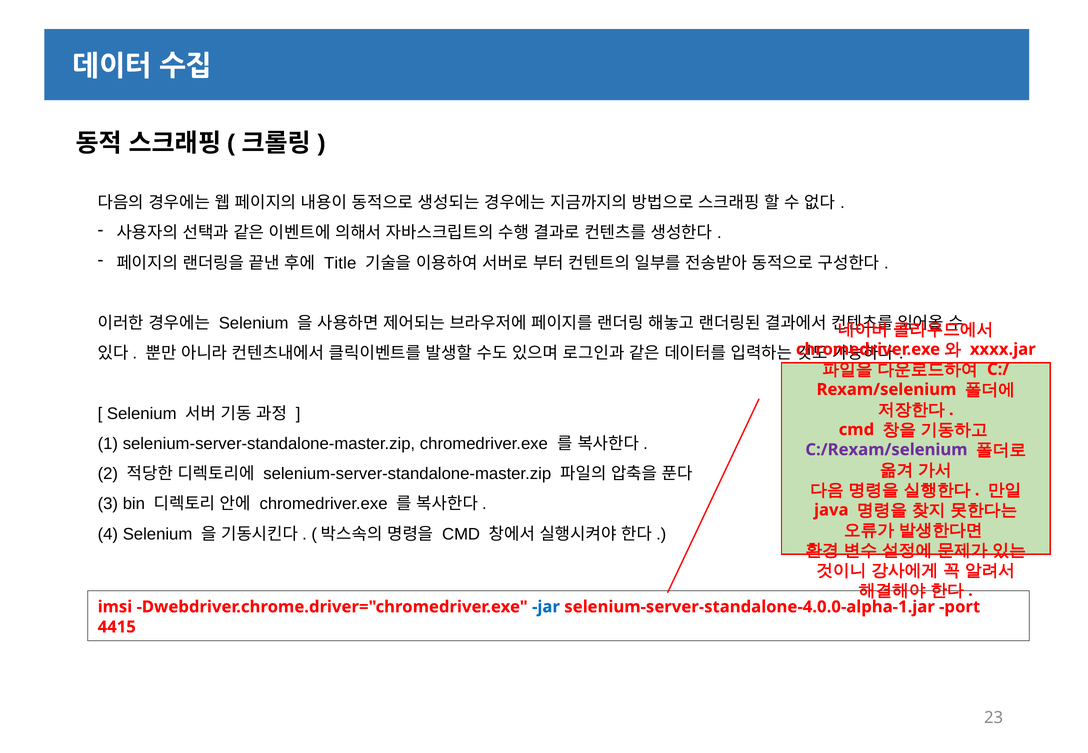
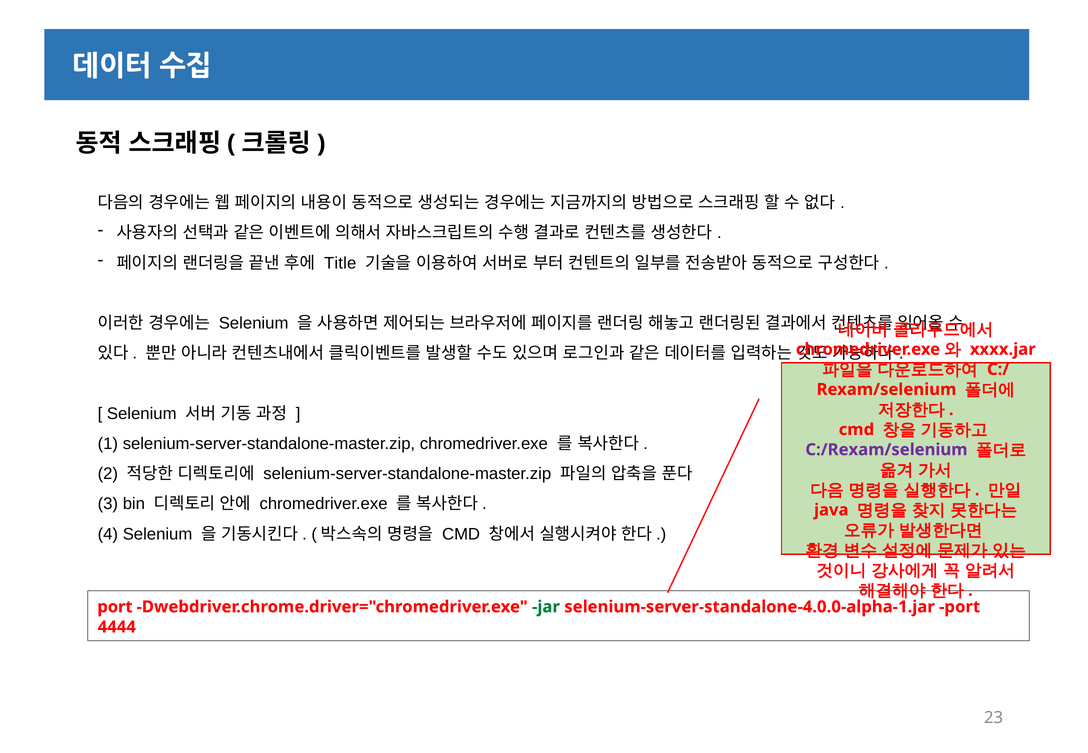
imsi at (115, 607): imsi -> port
jar colour: blue -> green
4415: 4415 -> 4444
